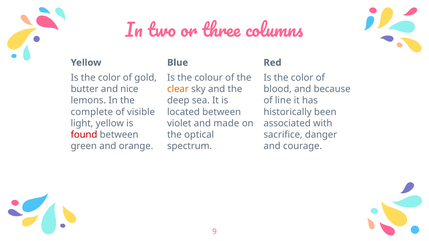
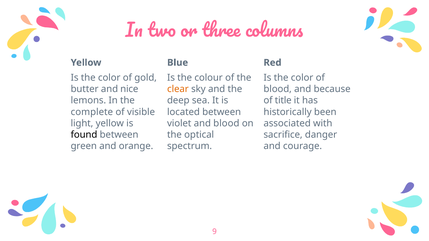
line: line -> title
and made: made -> blood
found colour: red -> black
